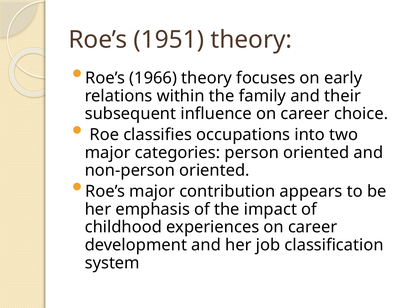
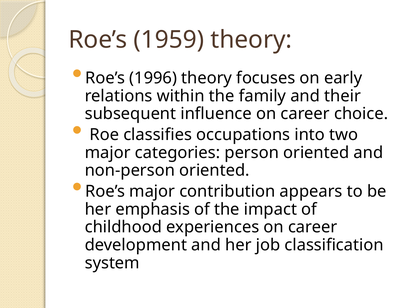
1951: 1951 -> 1959
1966: 1966 -> 1996
